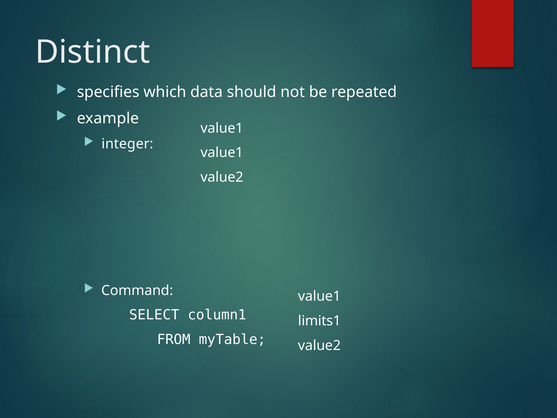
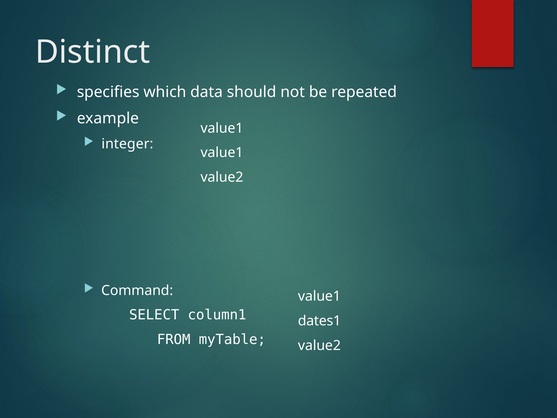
limits1: limits1 -> dates1
